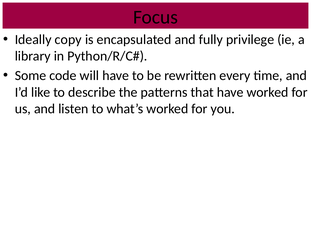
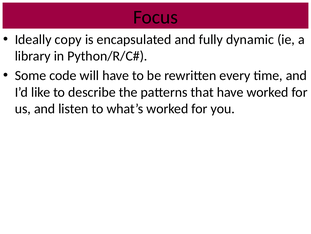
privilege: privilege -> dynamic
